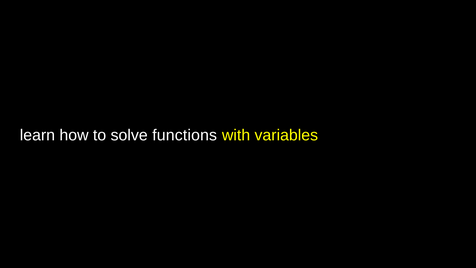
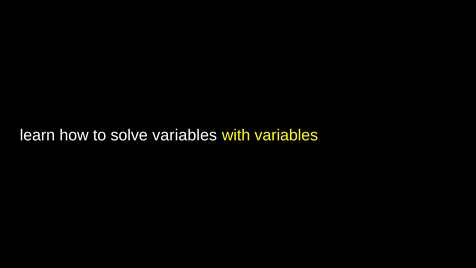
solve functions: functions -> variables
